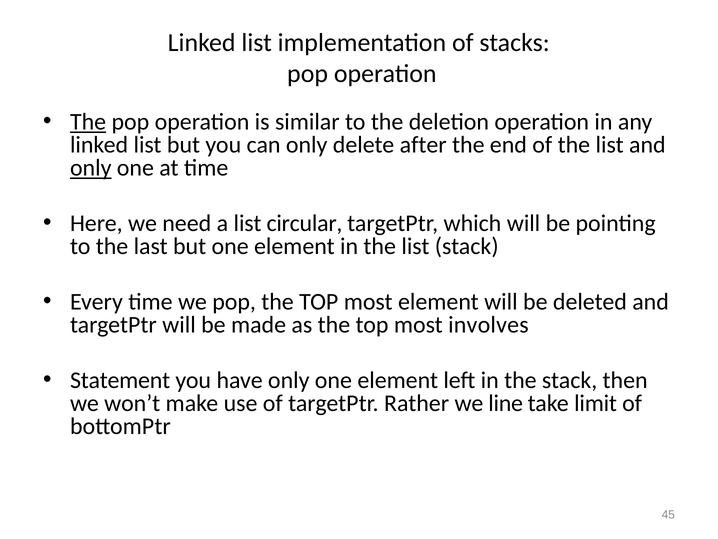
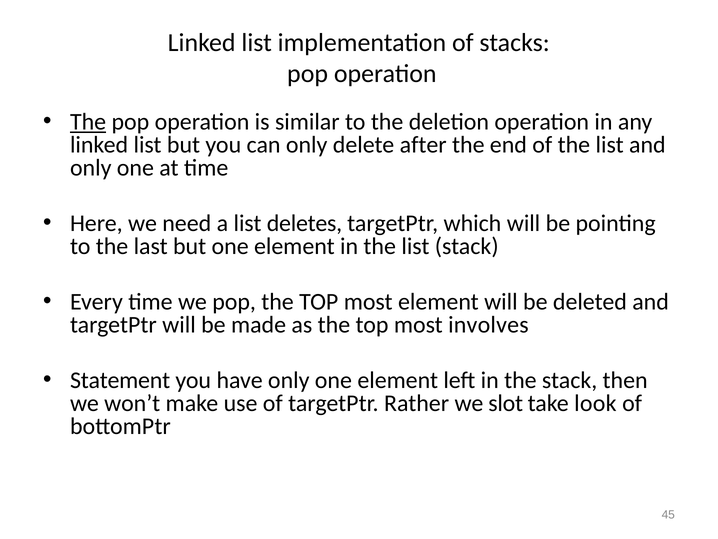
only at (91, 168) underline: present -> none
circular: circular -> deletes
line: line -> slot
limit: limit -> look
